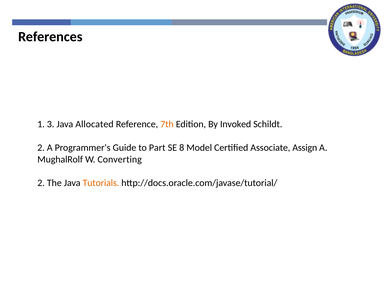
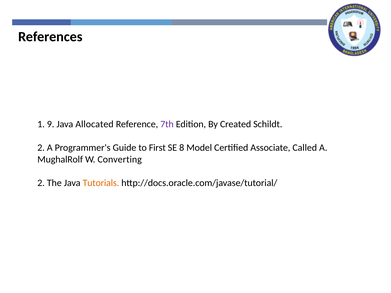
3: 3 -> 9
7th colour: orange -> purple
Invoked: Invoked -> Created
Part: Part -> First
Assign: Assign -> Called
